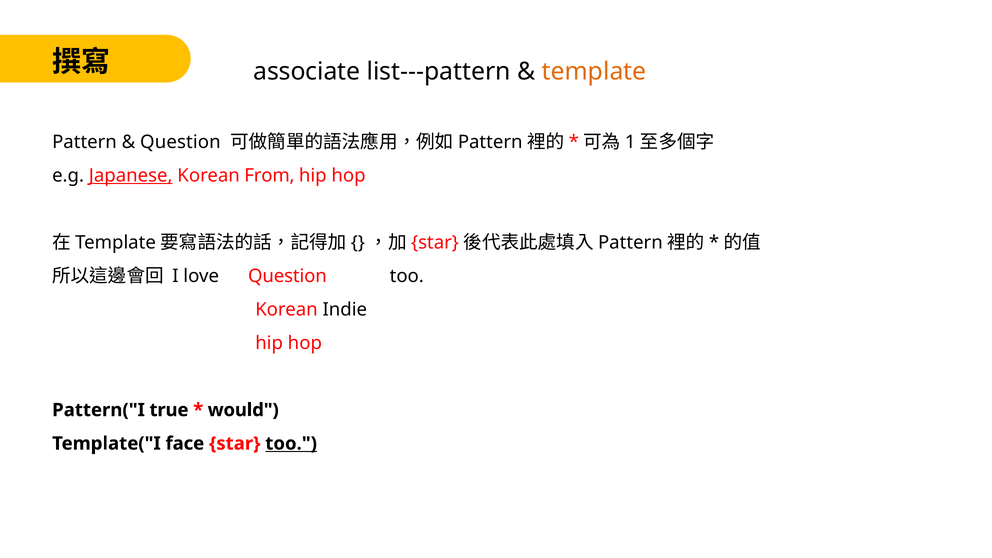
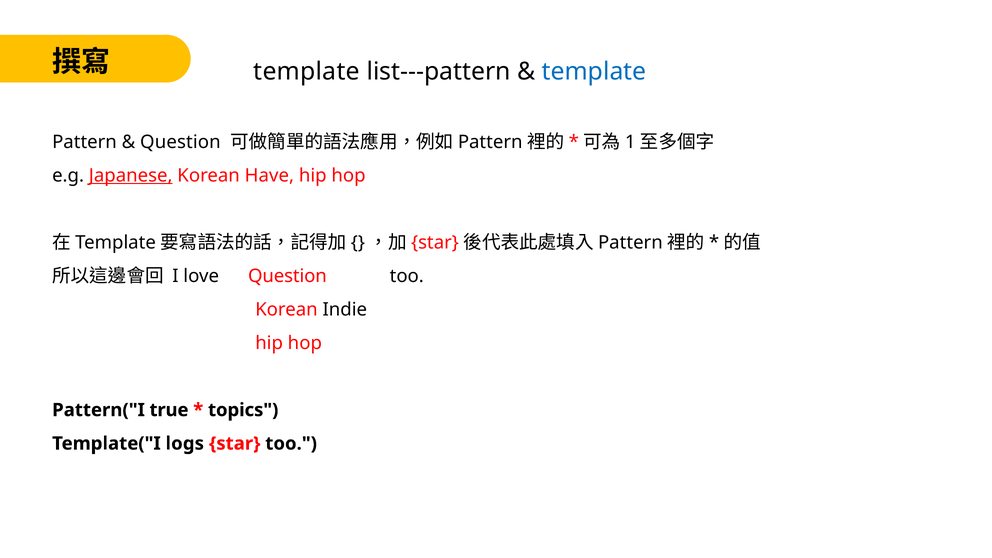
associate at (307, 72): associate -> template
template at (594, 72) colour: orange -> blue
From: From -> Have
would: would -> topics
face: face -> logs
too at (291, 444) underline: present -> none
